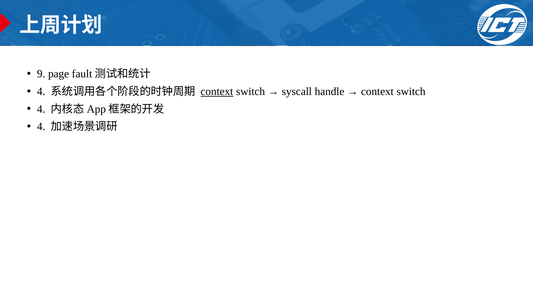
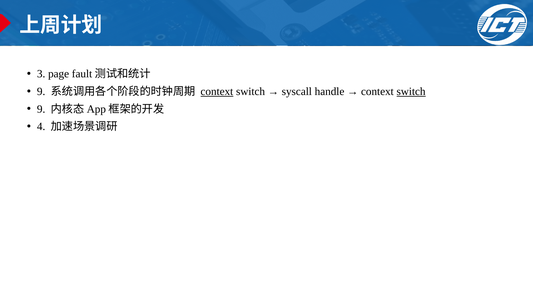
9: 9 -> 3
4 at (41, 91): 4 -> 9
switch at (411, 91) underline: none -> present
4 at (41, 109): 4 -> 9
